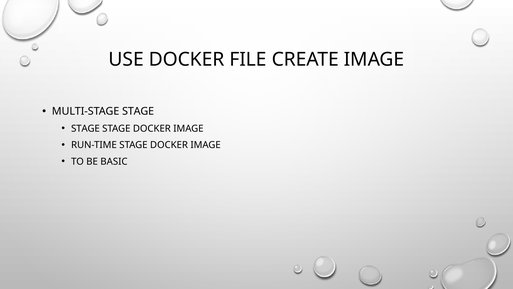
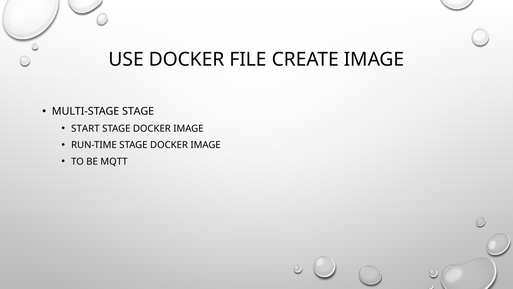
STAGE at (85, 128): STAGE -> START
BASIC: BASIC -> MQTT
